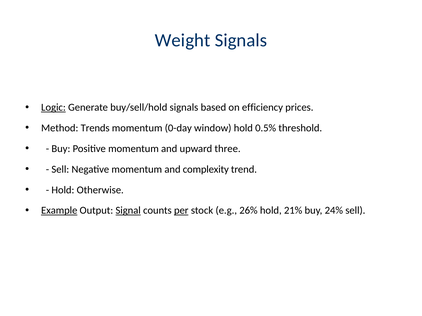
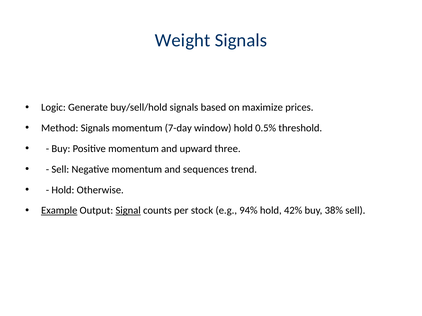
Logic underline: present -> none
efficiency: efficiency -> maximize
Method Trends: Trends -> Signals
0-day: 0-day -> 7-day
complexity: complexity -> sequences
per underline: present -> none
26%: 26% -> 94%
21%: 21% -> 42%
24%: 24% -> 38%
